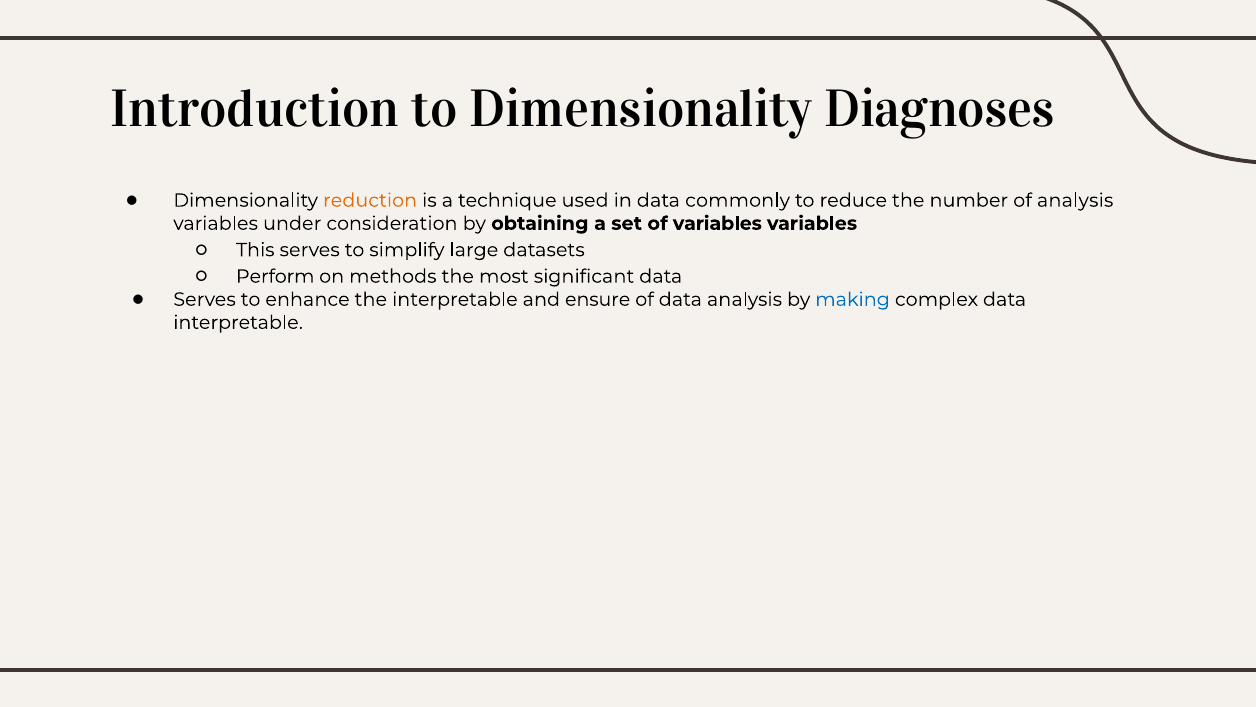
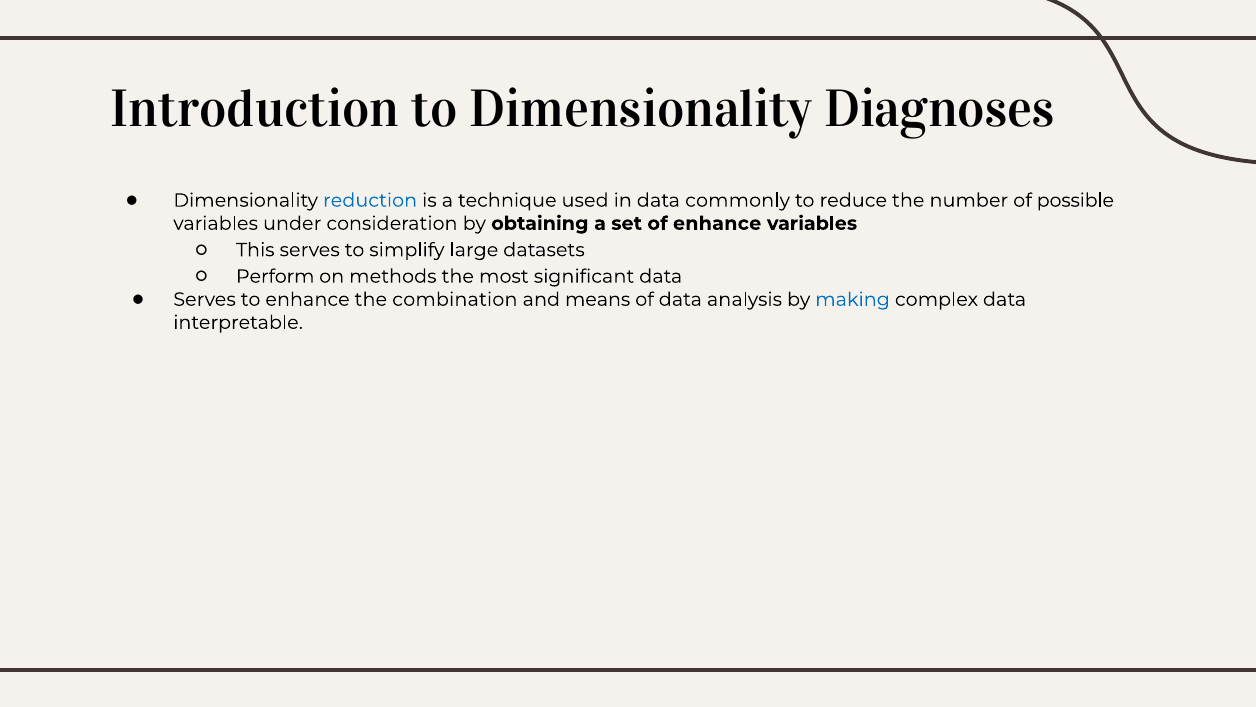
reduction colour: orange -> blue
of analysis: analysis -> possible
of variables: variables -> enhance
the interpretable: interpretable -> combination
ensure: ensure -> means
